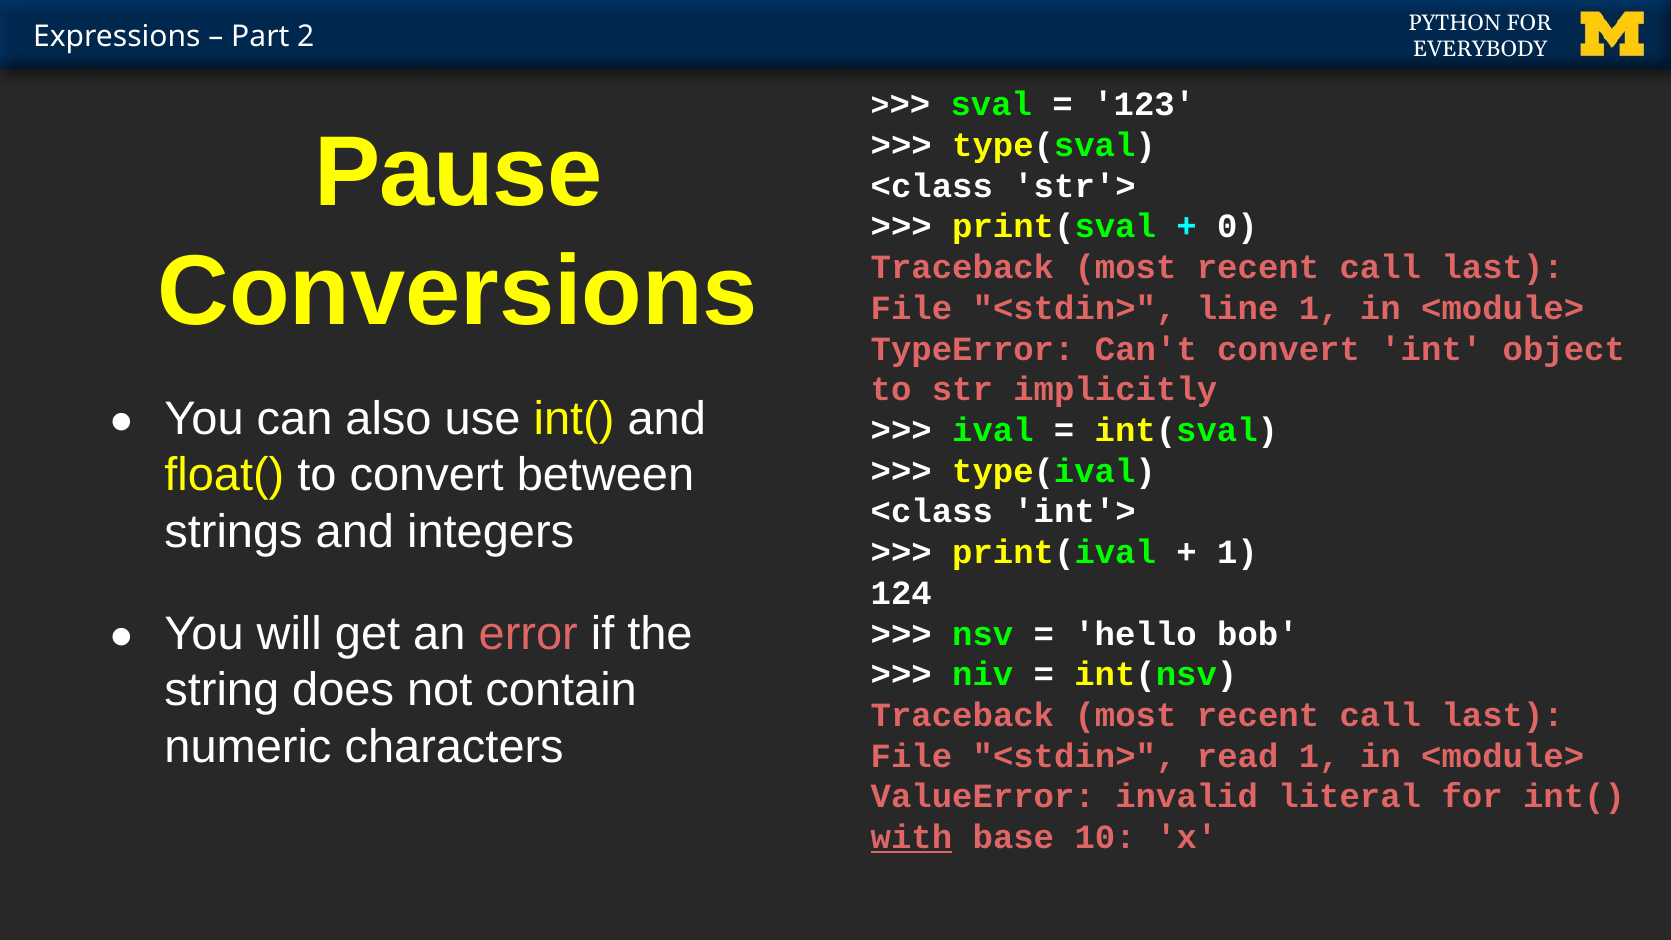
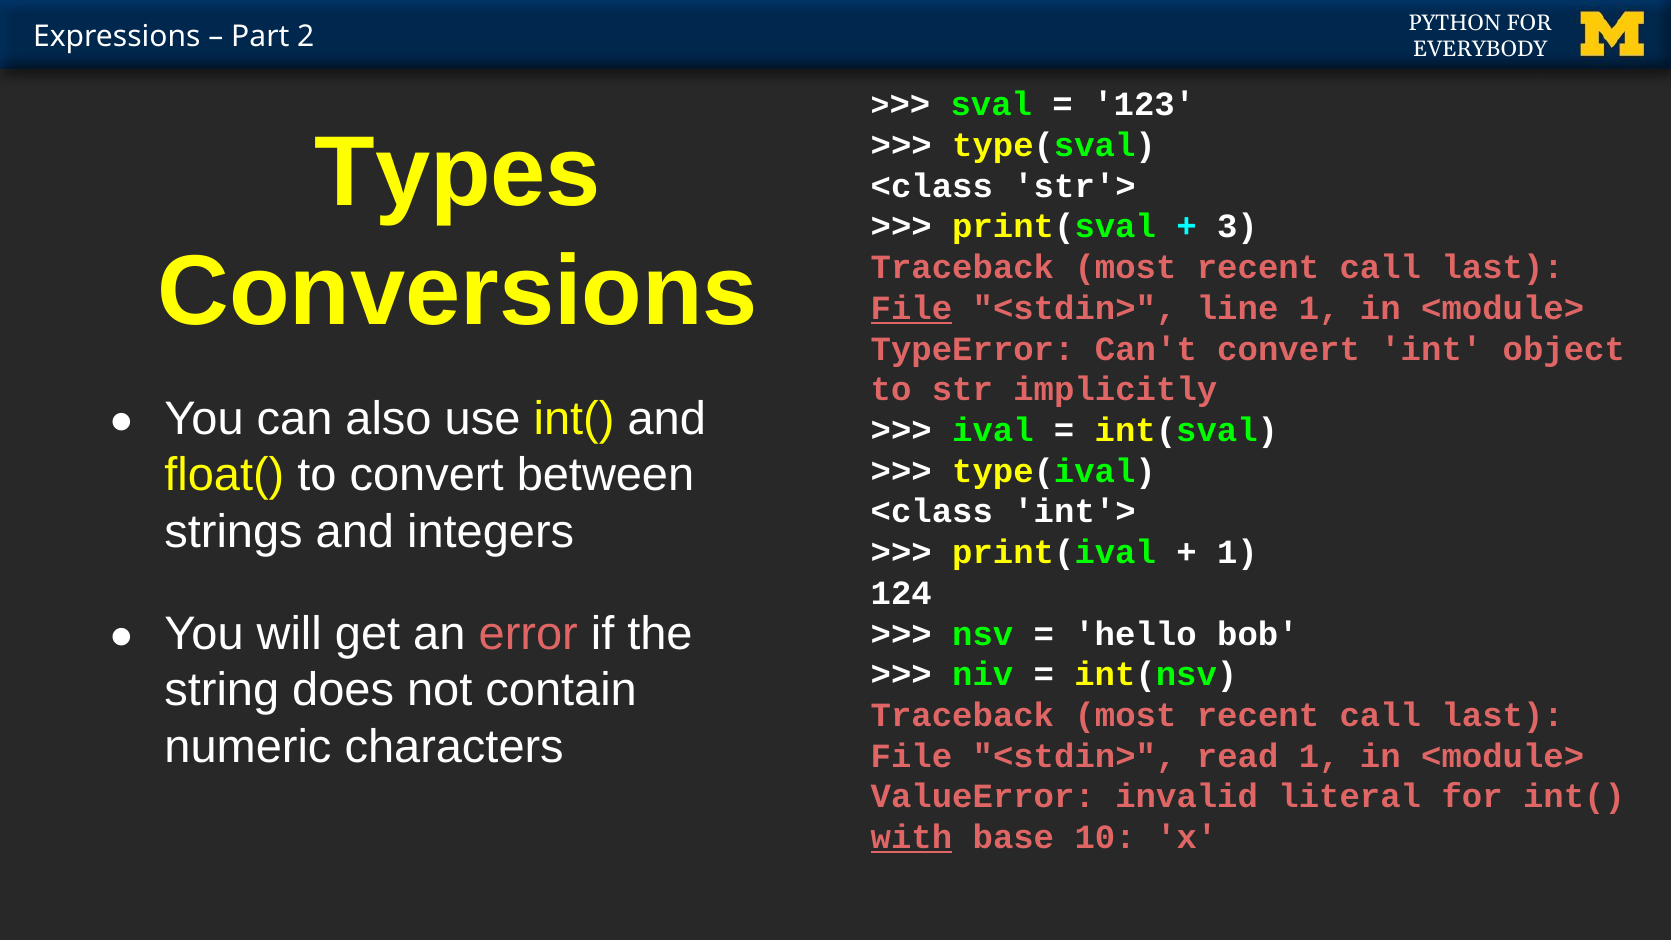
Pause: Pause -> Types
0: 0 -> 3
File at (911, 308) underline: none -> present
